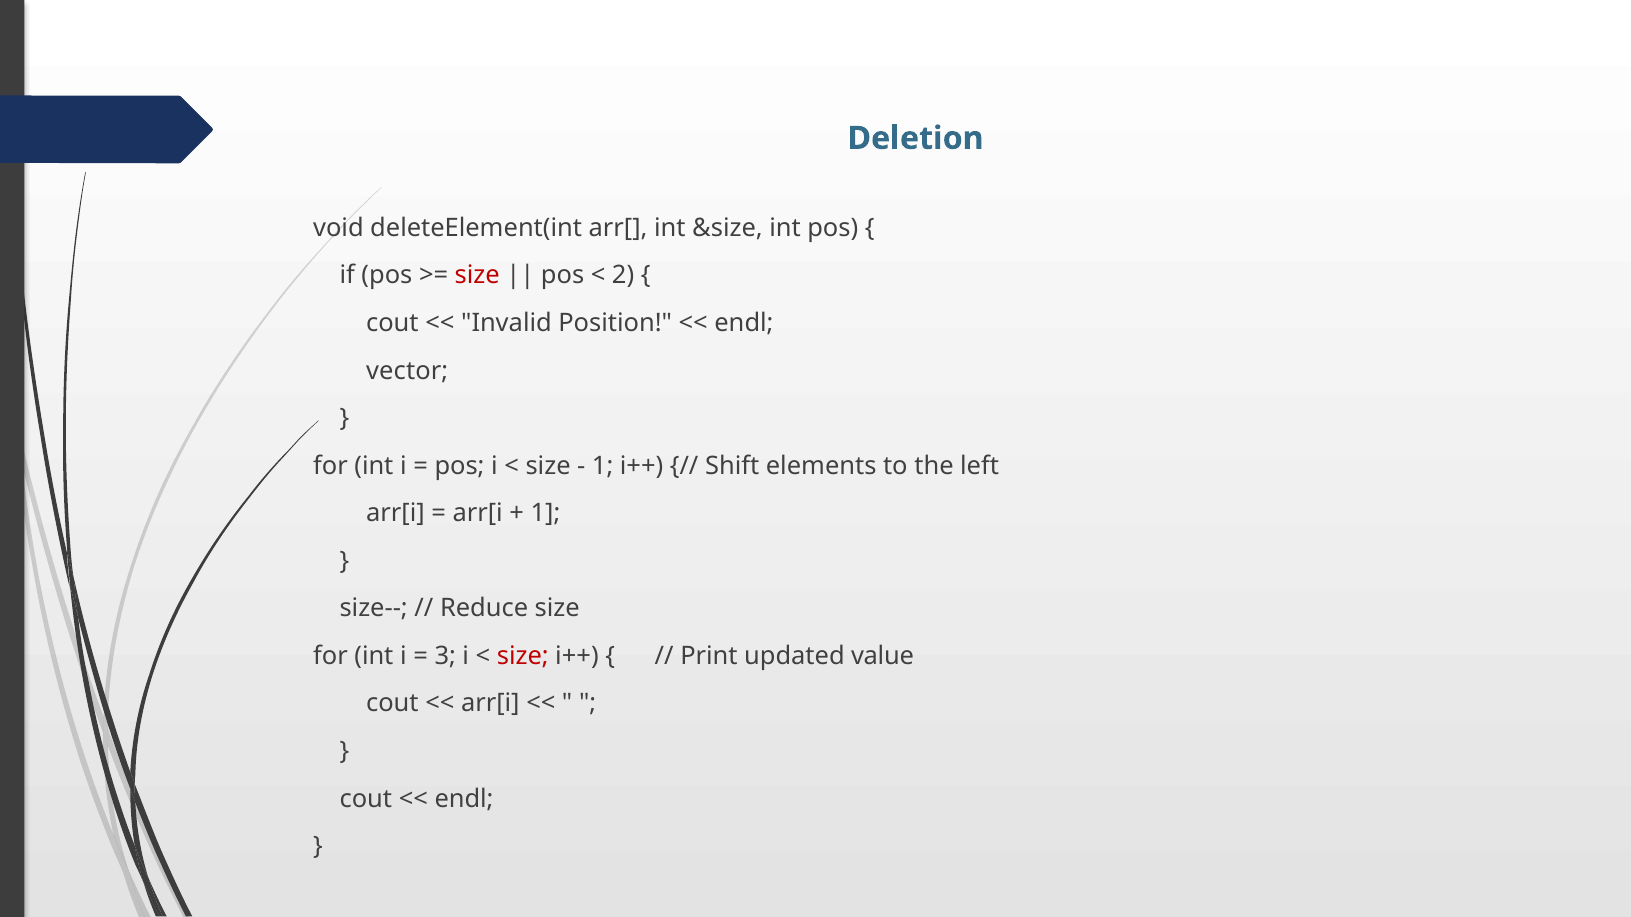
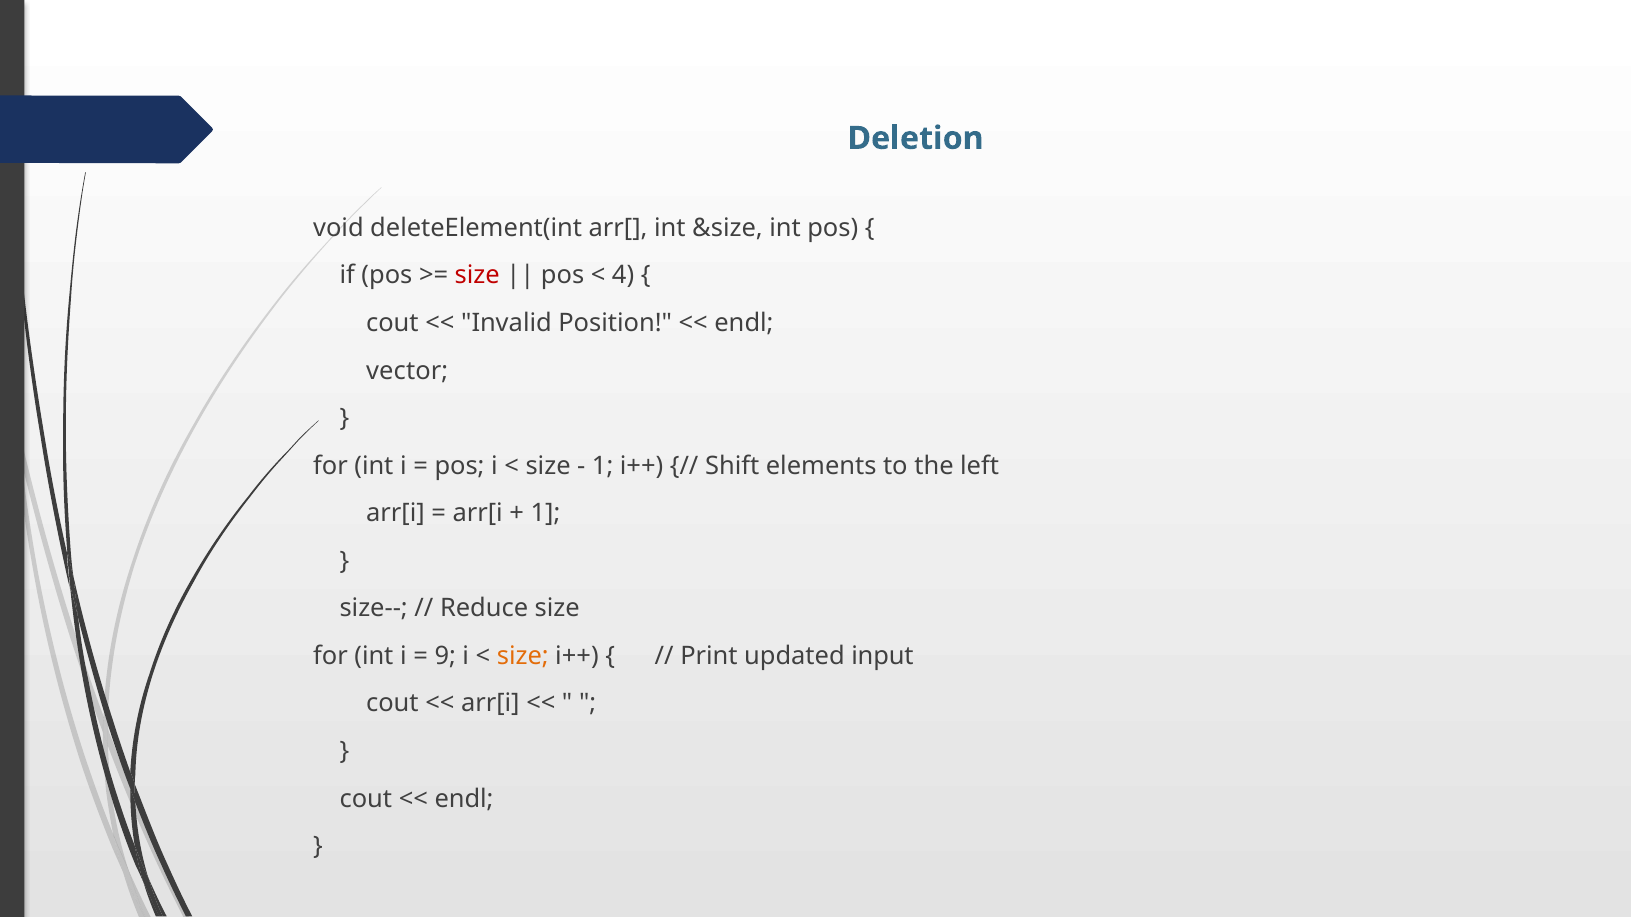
2: 2 -> 4
3: 3 -> 9
size at (523, 656) colour: red -> orange
value: value -> input
